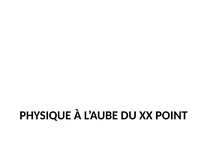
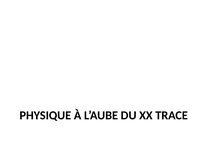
POINT: POINT -> TRACE
